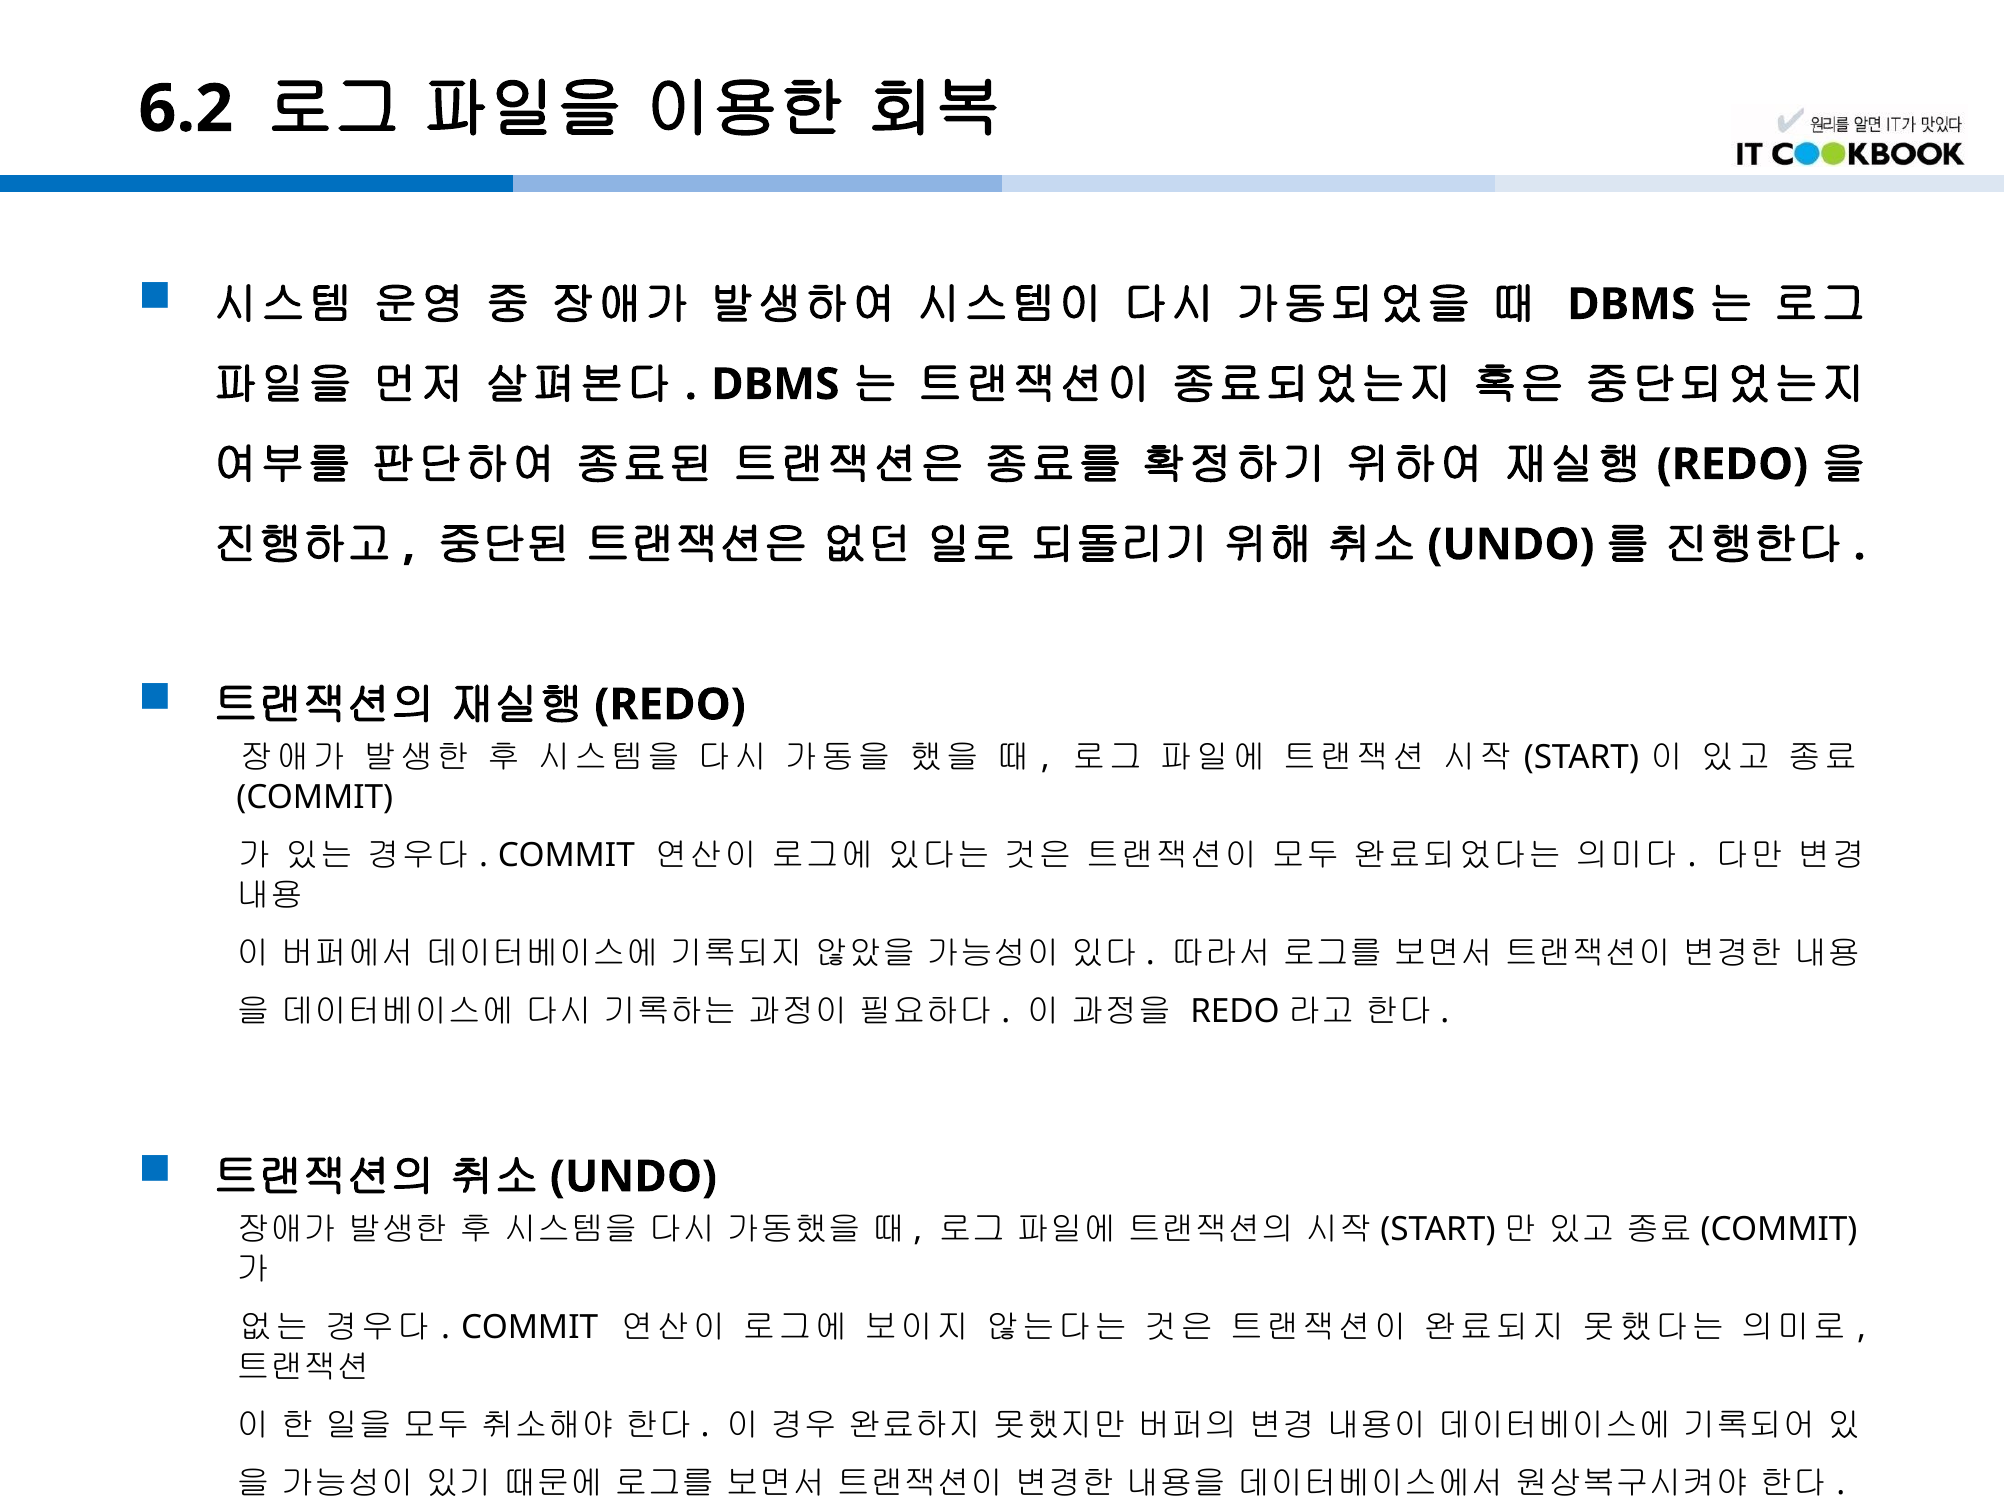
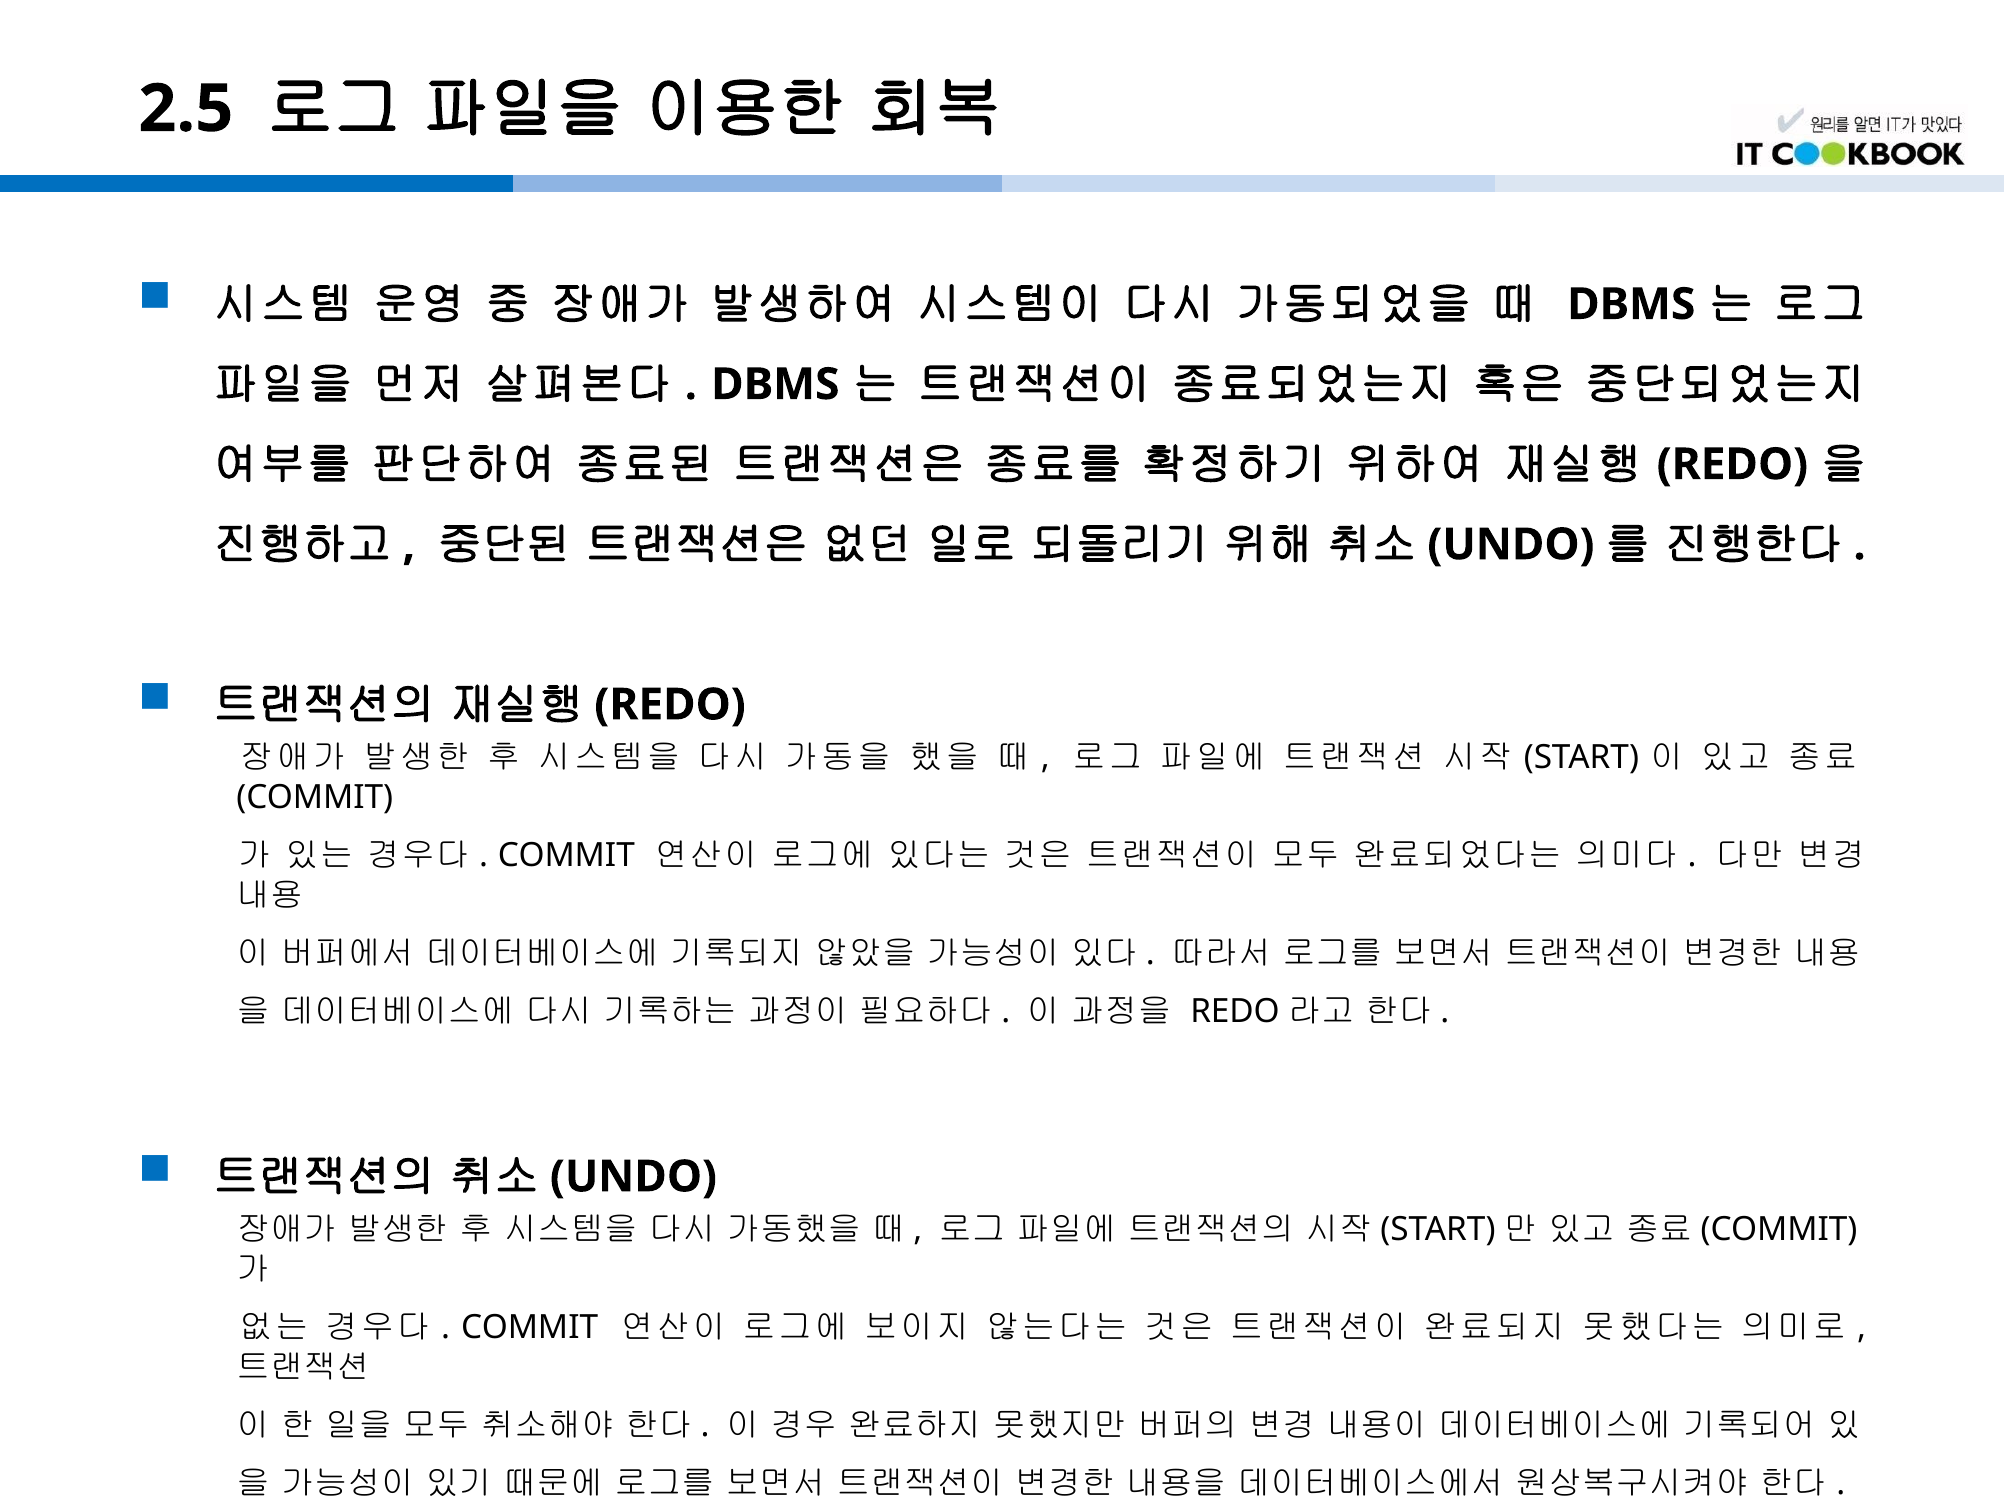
6.2: 6.2 -> 2.5
